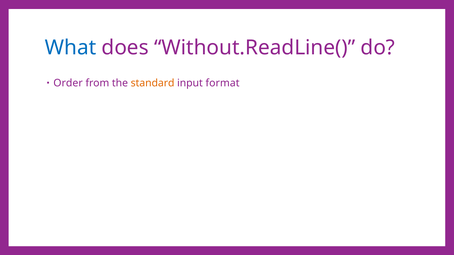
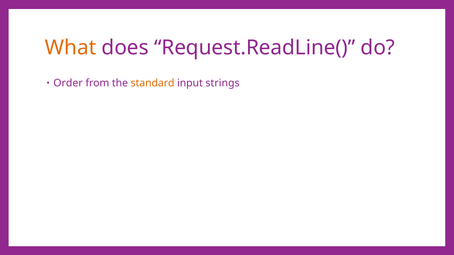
What colour: blue -> orange
Without.ReadLine(: Without.ReadLine( -> Request.ReadLine(
format: format -> strings
